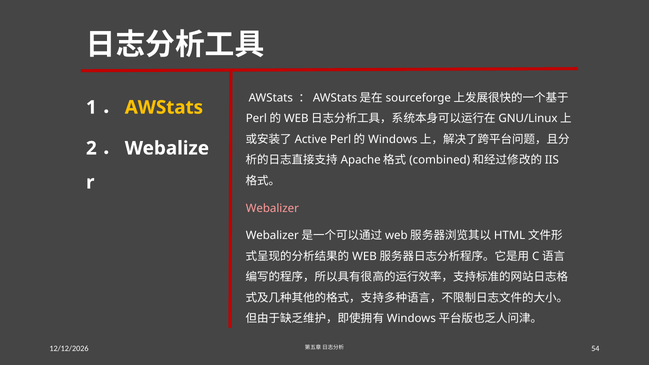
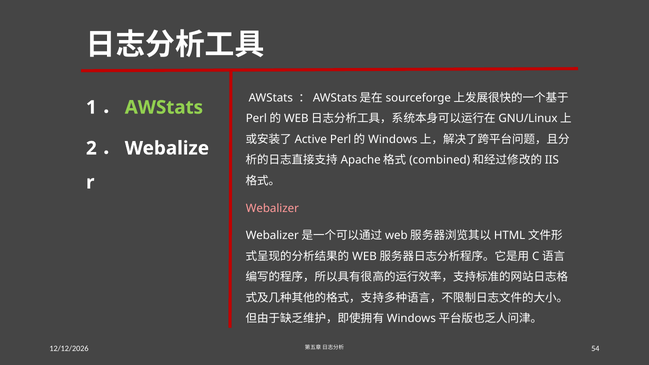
AWStats at (164, 107) colour: yellow -> light green
